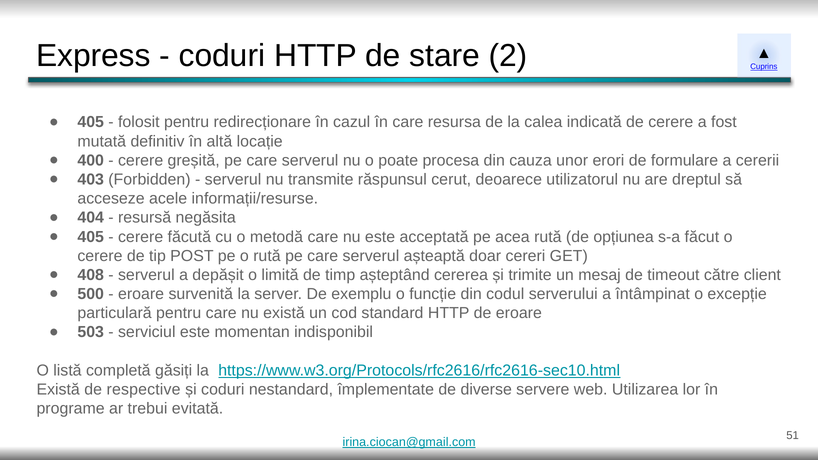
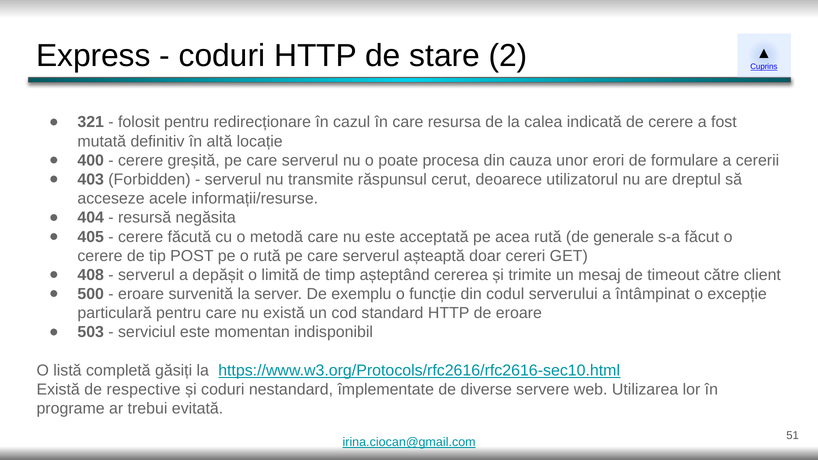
405 at (91, 122): 405 -> 321
opțiunea: opțiunea -> generale
